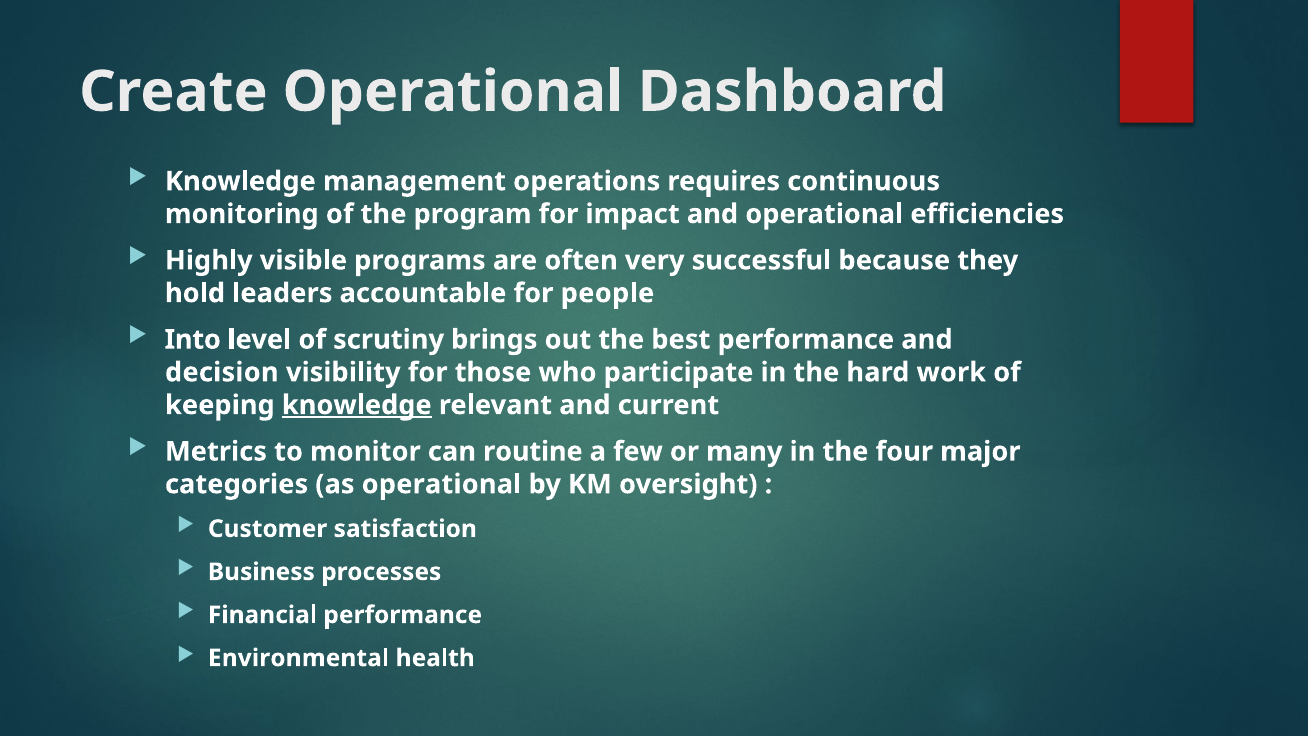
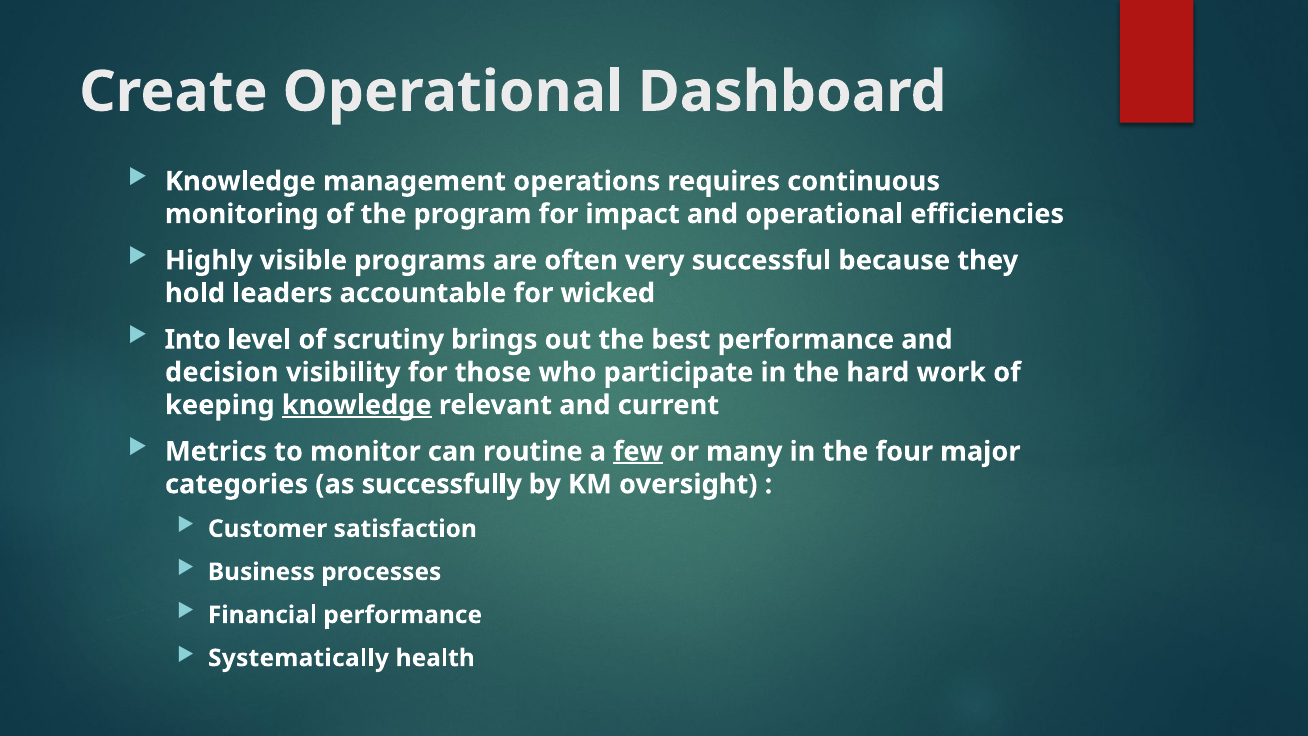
people: people -> wicked
few underline: none -> present
as operational: operational -> successfully
Environmental: Environmental -> Systematically
